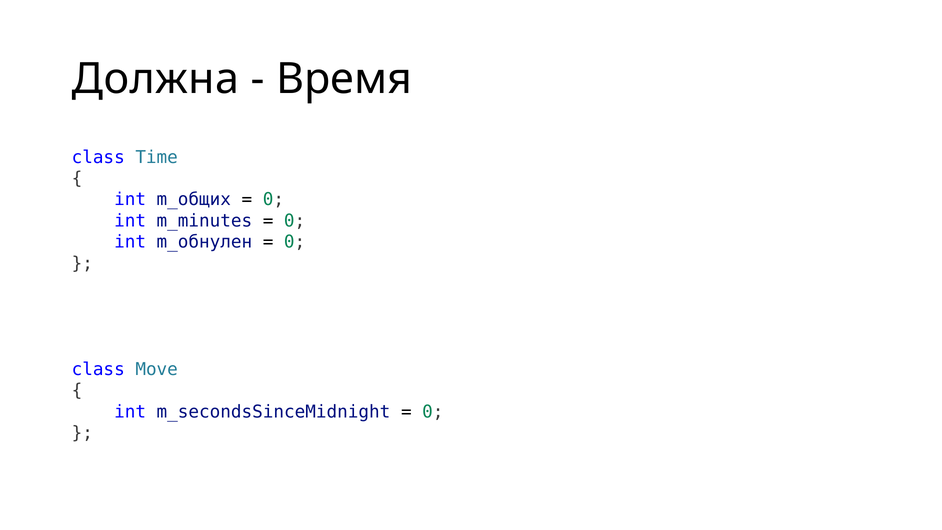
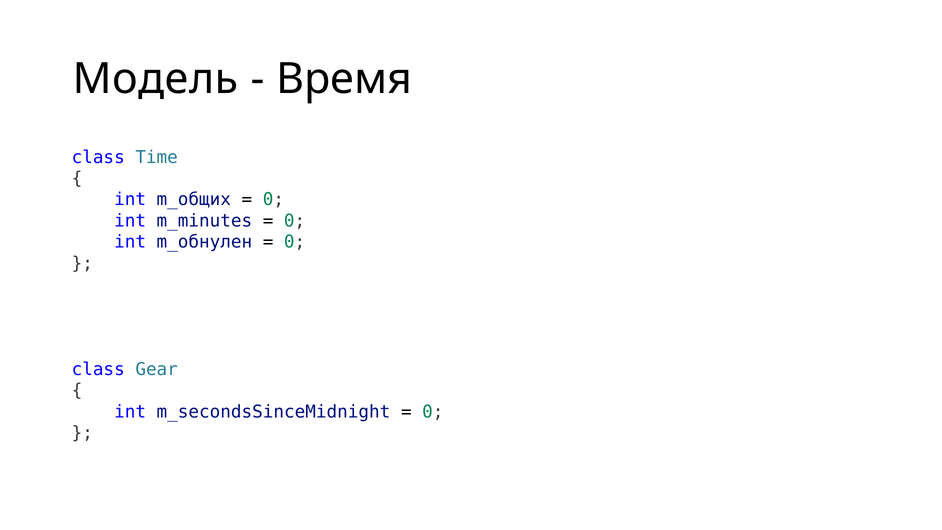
Должна: Должна -> Модель
Move: Move -> Gear
